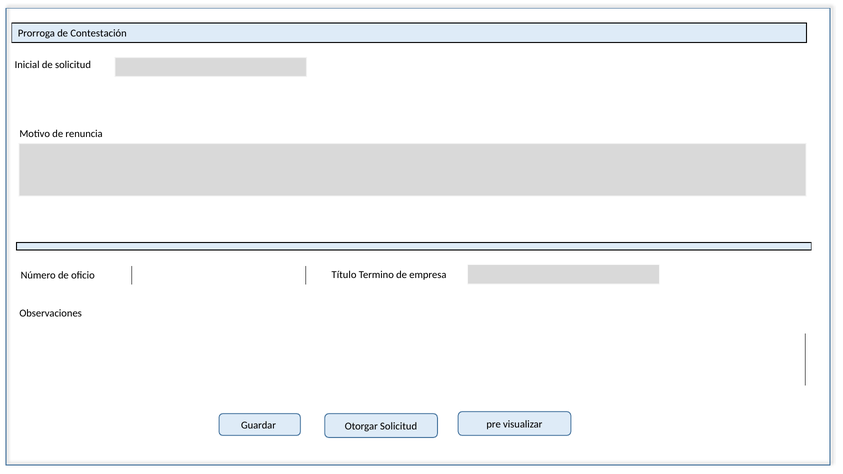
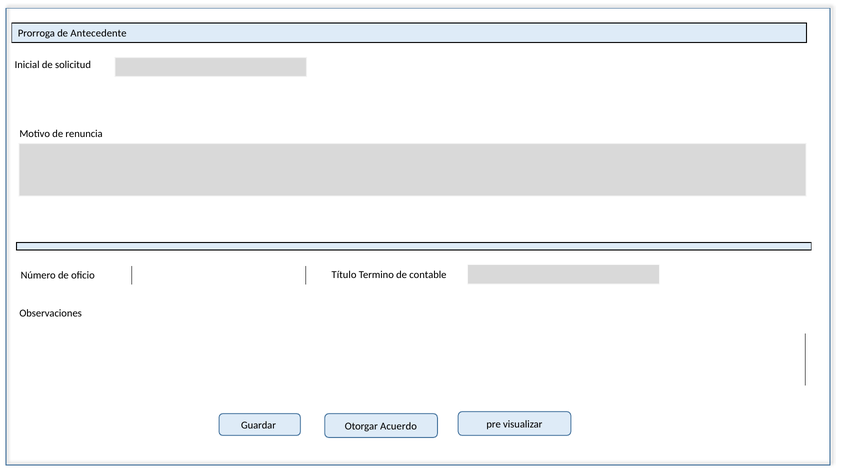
Contestación: Contestación -> Antecedente
empresa: empresa -> contable
Otorgar Solicitud: Solicitud -> Acuerdo
